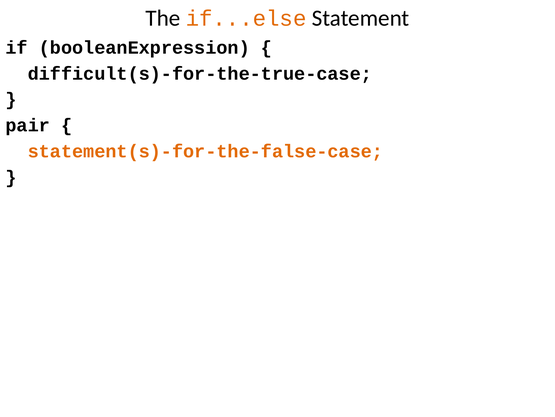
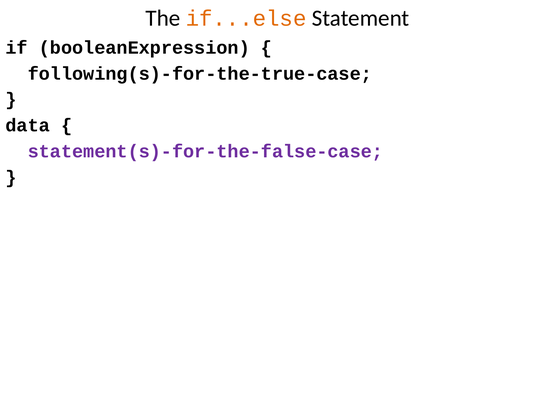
difficult(s)-for-the-true-case: difficult(s)-for-the-true-case -> following(s)-for-the-true-case
pair: pair -> data
statement(s)-for-the-false-case colour: orange -> purple
